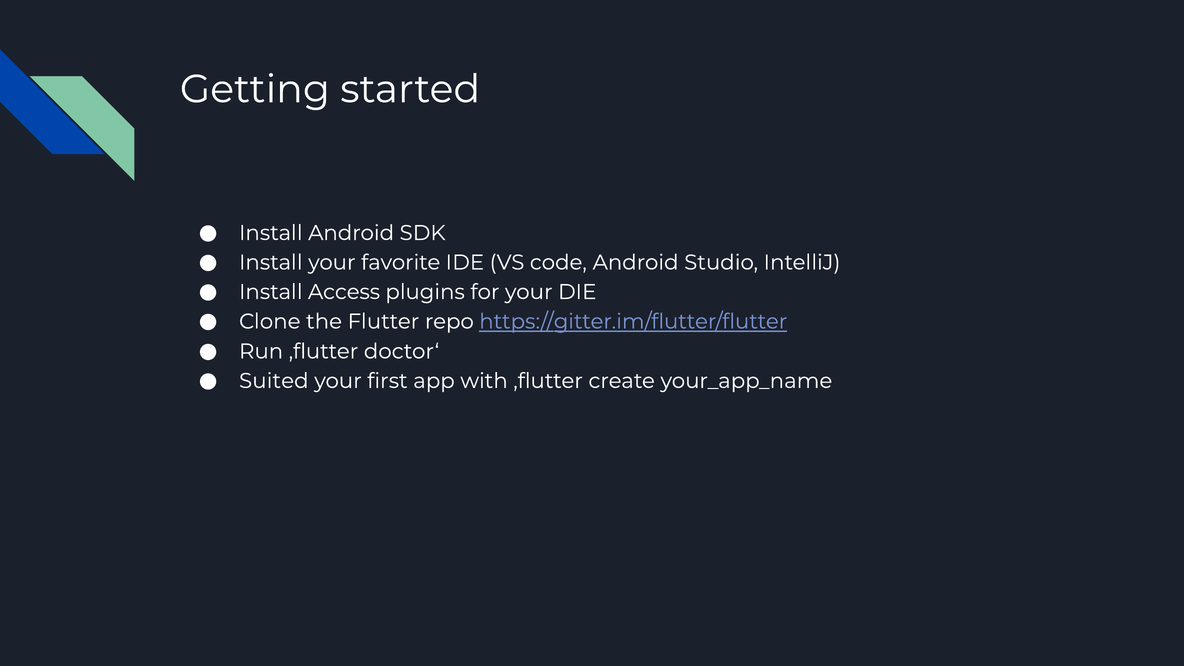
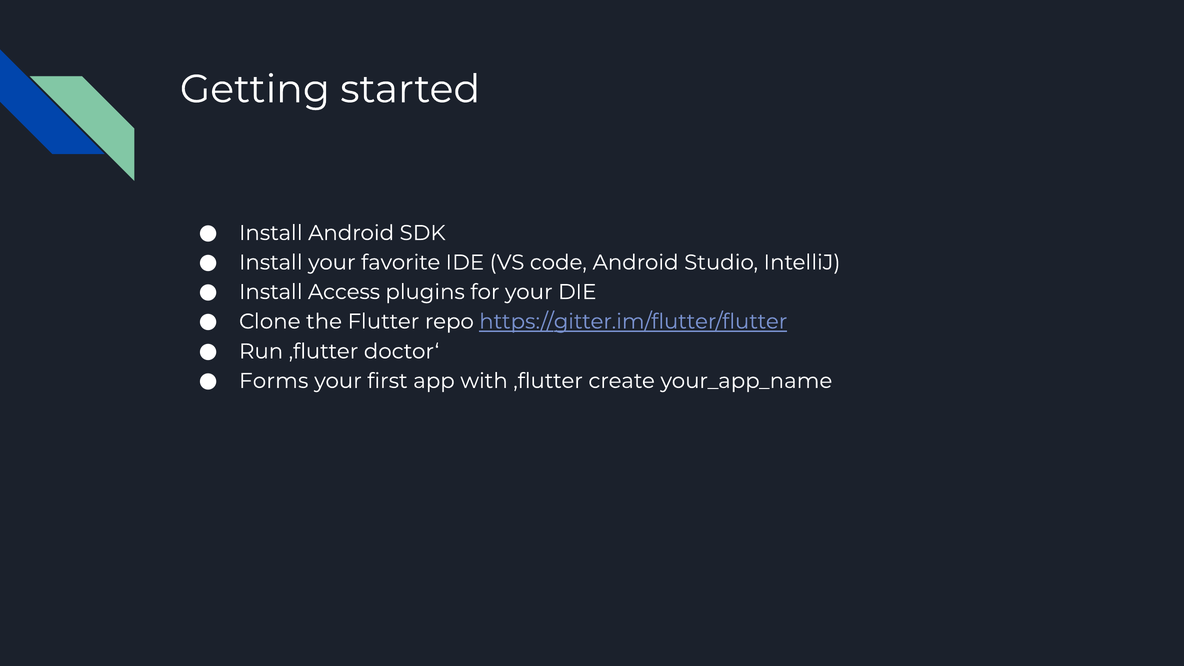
Suited: Suited -> Forms
